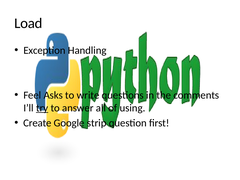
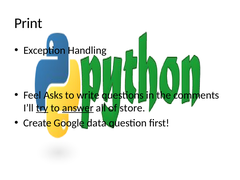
Load: Load -> Print
answer underline: none -> present
using: using -> store
strip: strip -> data
